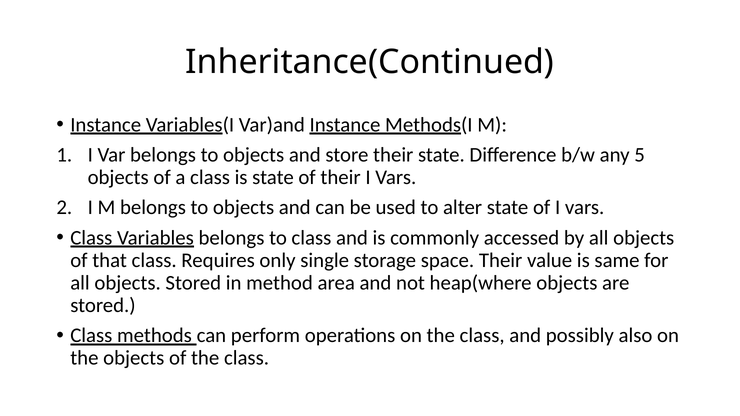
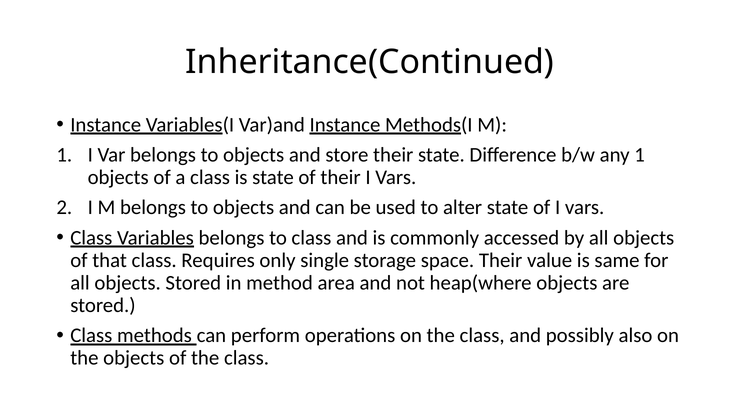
any 5: 5 -> 1
